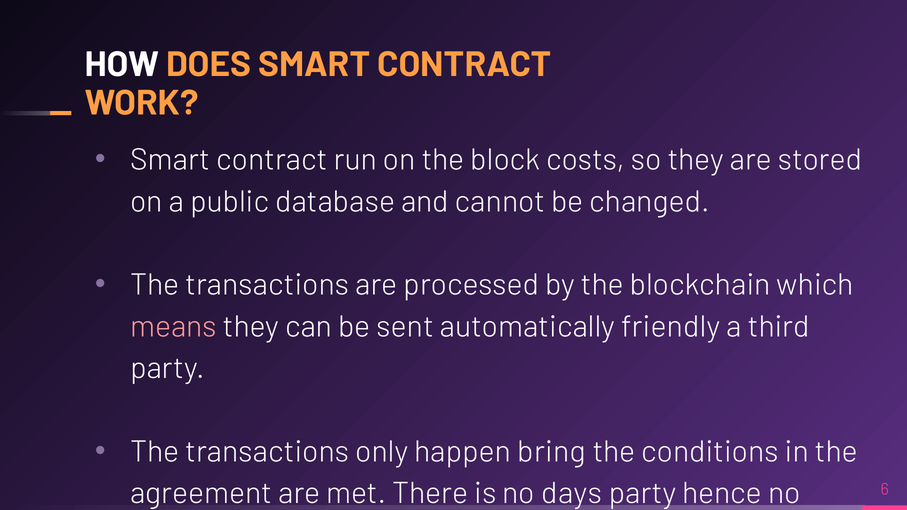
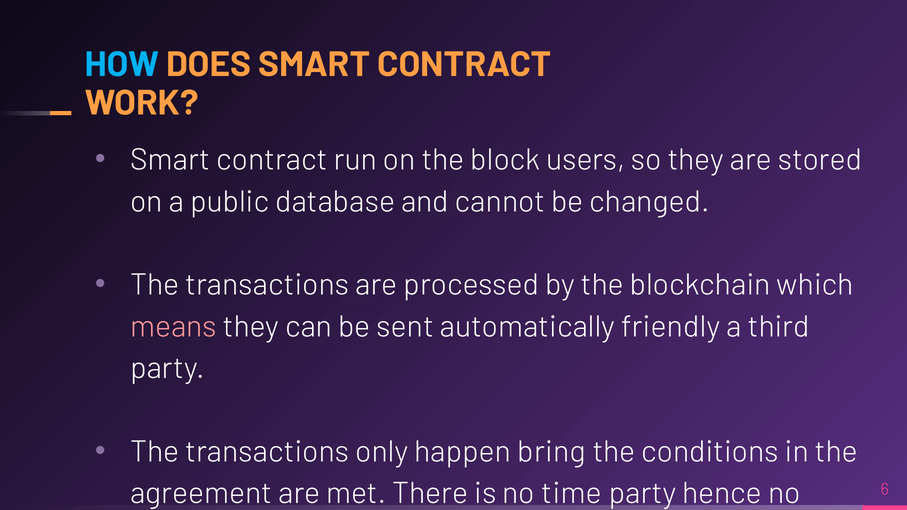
HOW colour: white -> light blue
costs: costs -> users
days: days -> time
